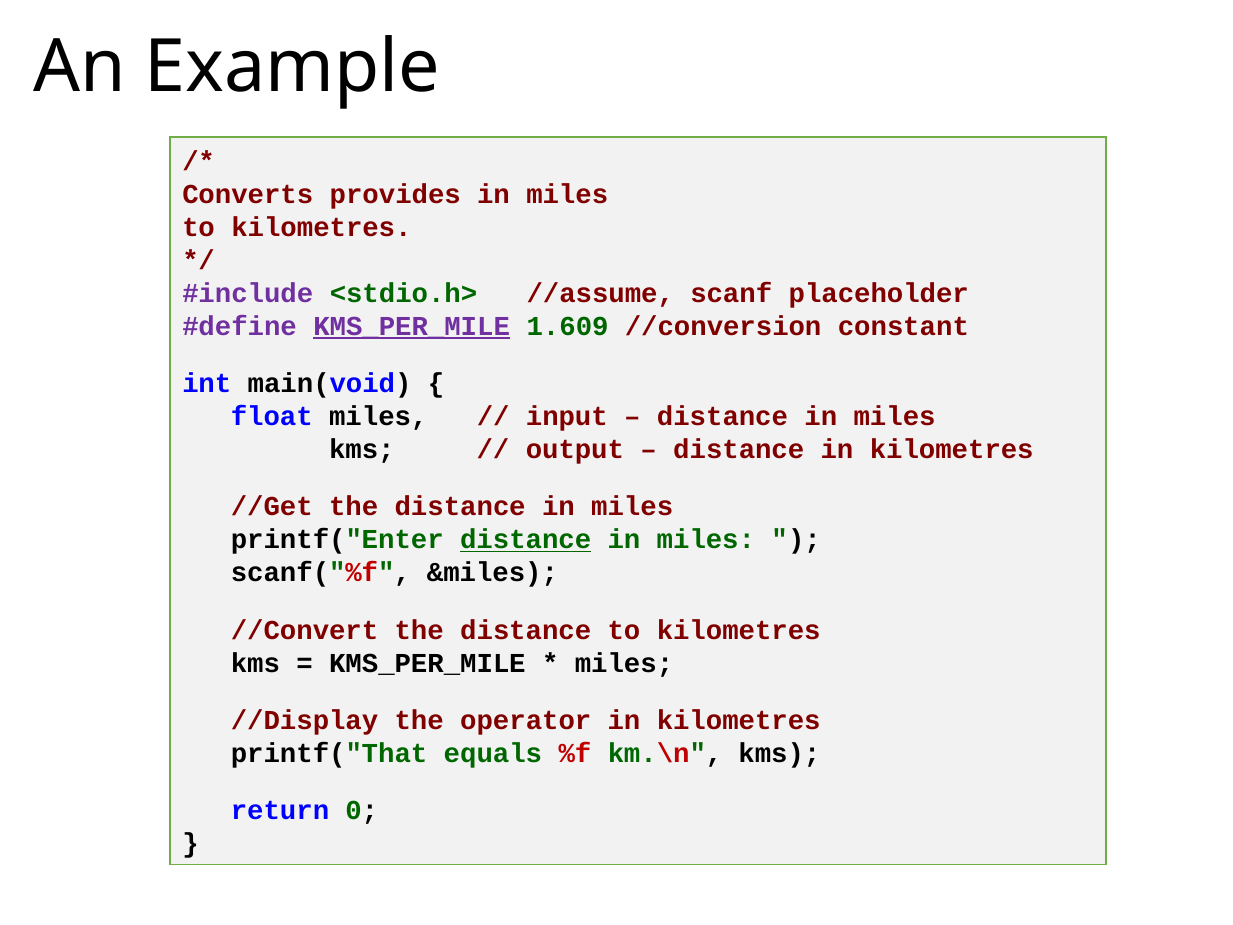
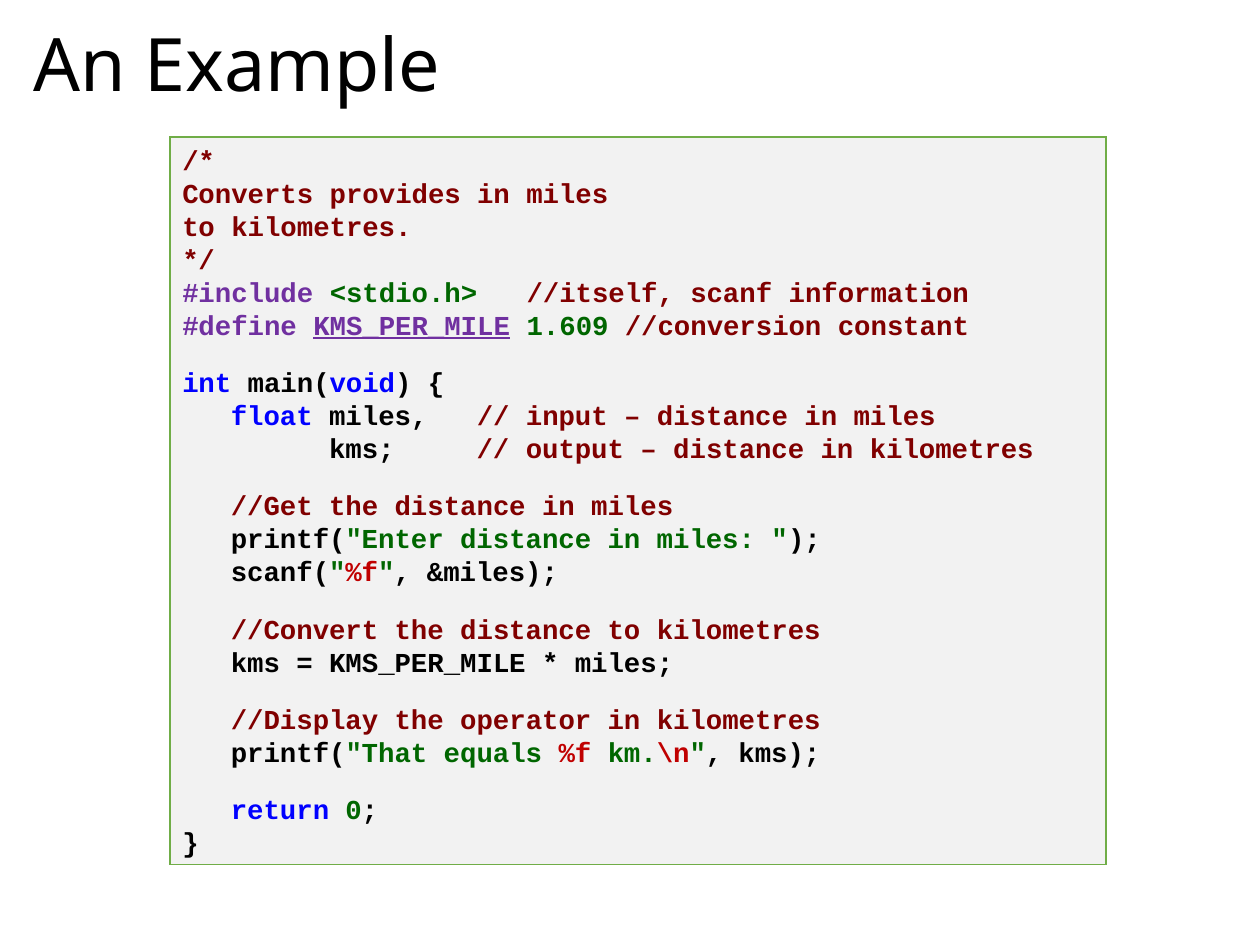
//assume: //assume -> //itself
placeholder: placeholder -> information
distance at (526, 540) underline: present -> none
